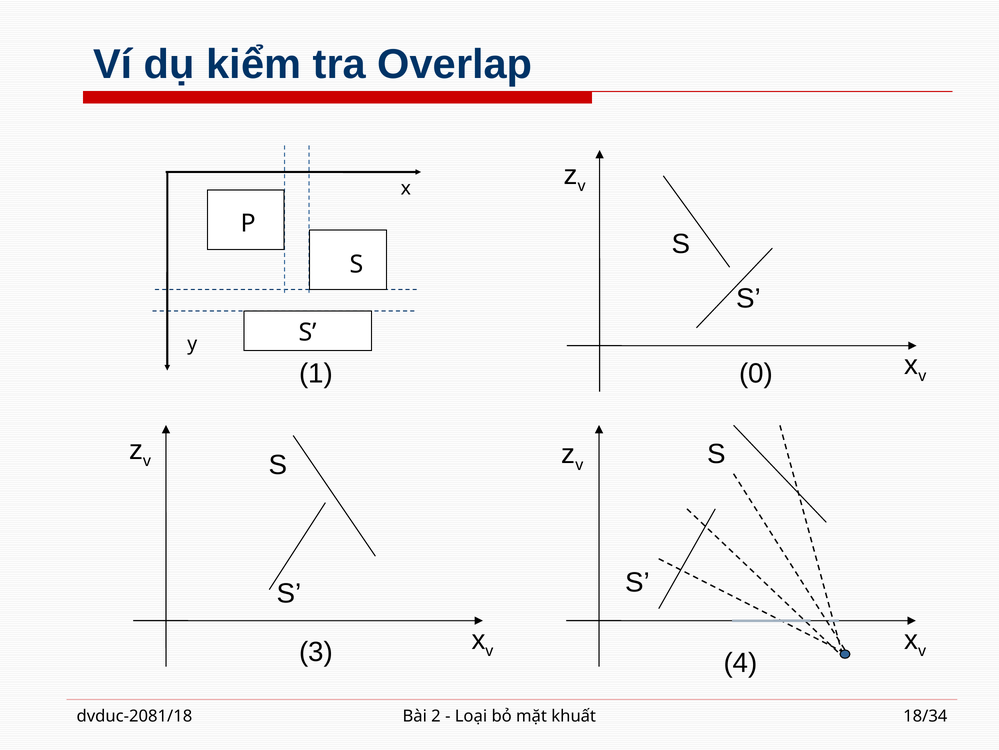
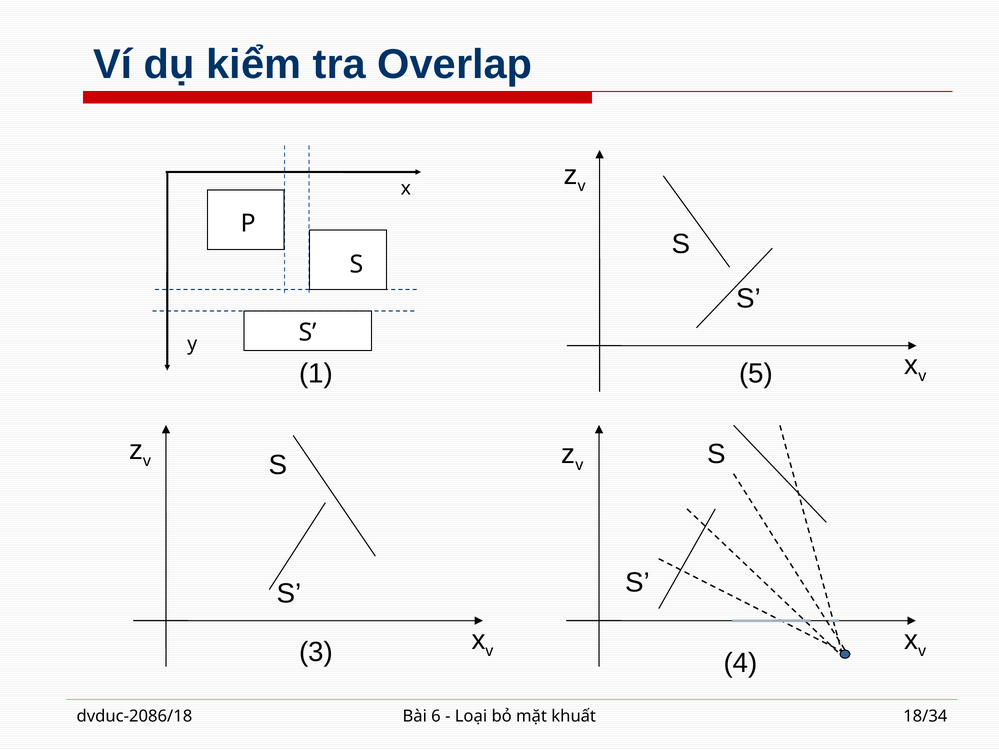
0: 0 -> 5
dvduc-2081/18: dvduc-2081/18 -> dvduc-2086/18
2: 2 -> 6
